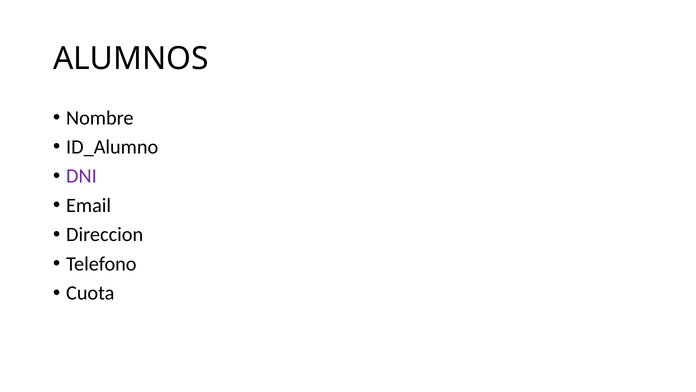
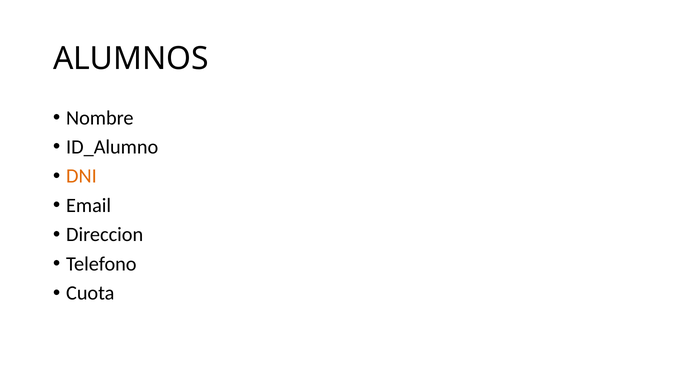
DNI colour: purple -> orange
